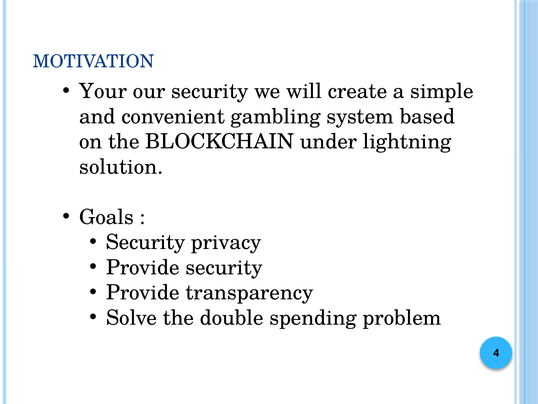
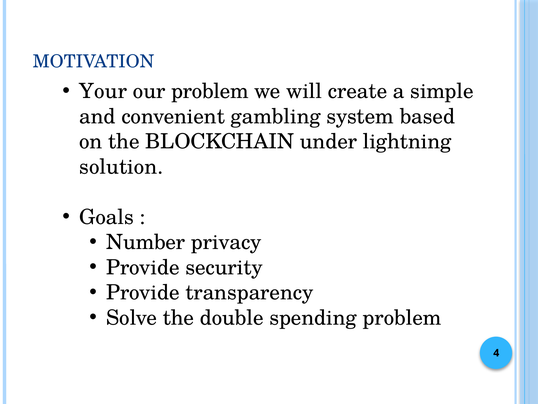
our security: security -> problem
Security at (146, 242): Security -> Number
